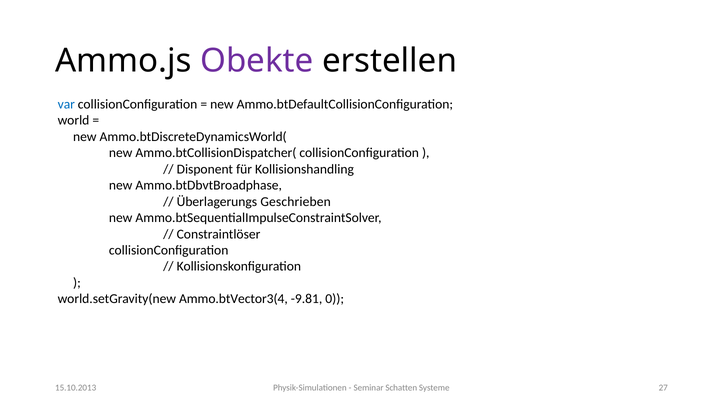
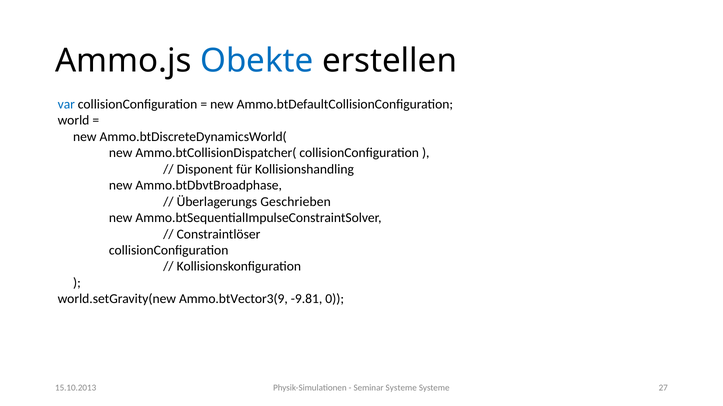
Obekte colour: purple -> blue
Ammo.btVector3(4: Ammo.btVector3(4 -> Ammo.btVector3(9
Seminar Schatten: Schatten -> Systeme
